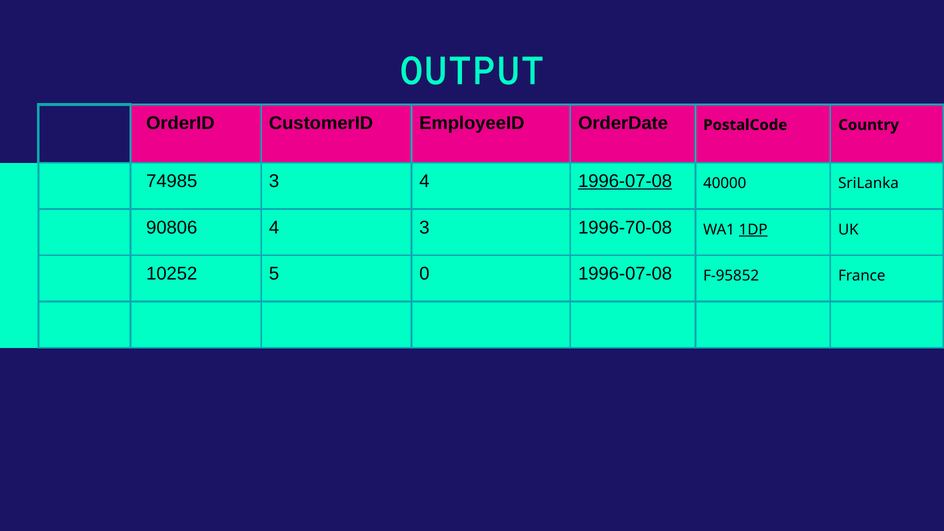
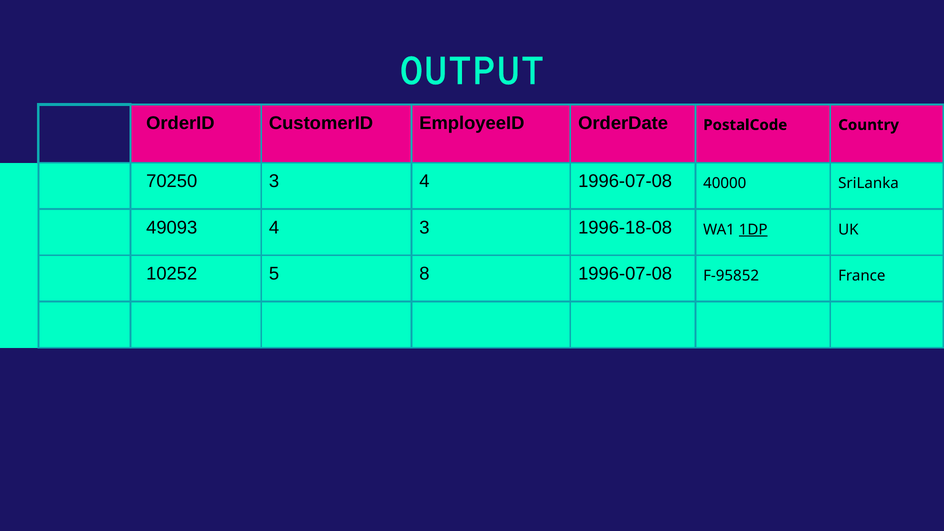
74985: 74985 -> 70250
1996-07-08 at (625, 181) underline: present -> none
90806: 90806 -> 49093
1996-70-08: 1996-70-08 -> 1996-18-08
0: 0 -> 8
